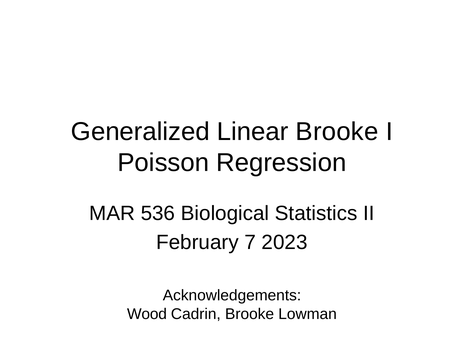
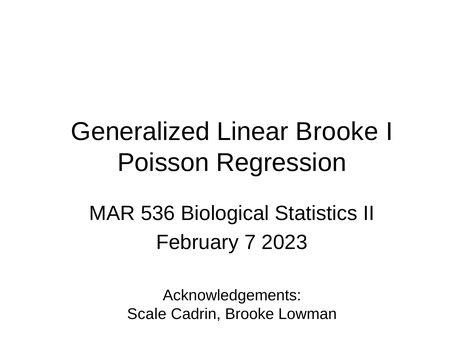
Wood: Wood -> Scale
